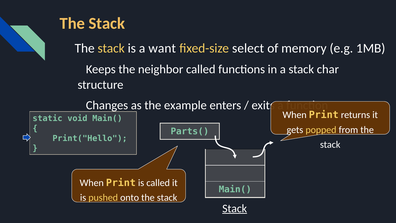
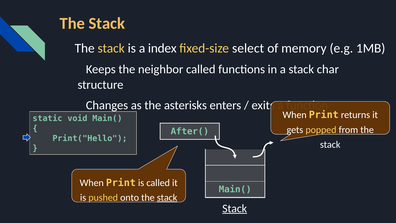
want: want -> index
example: example -> asterisks
Parts(: Parts( -> After(
stack at (167, 197) underline: none -> present
